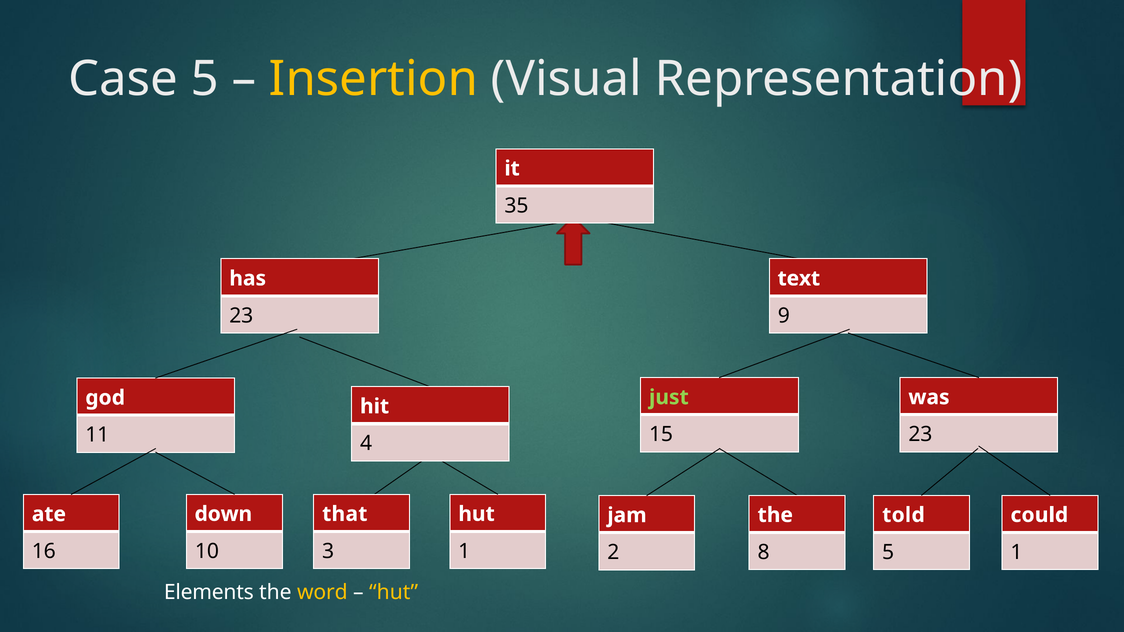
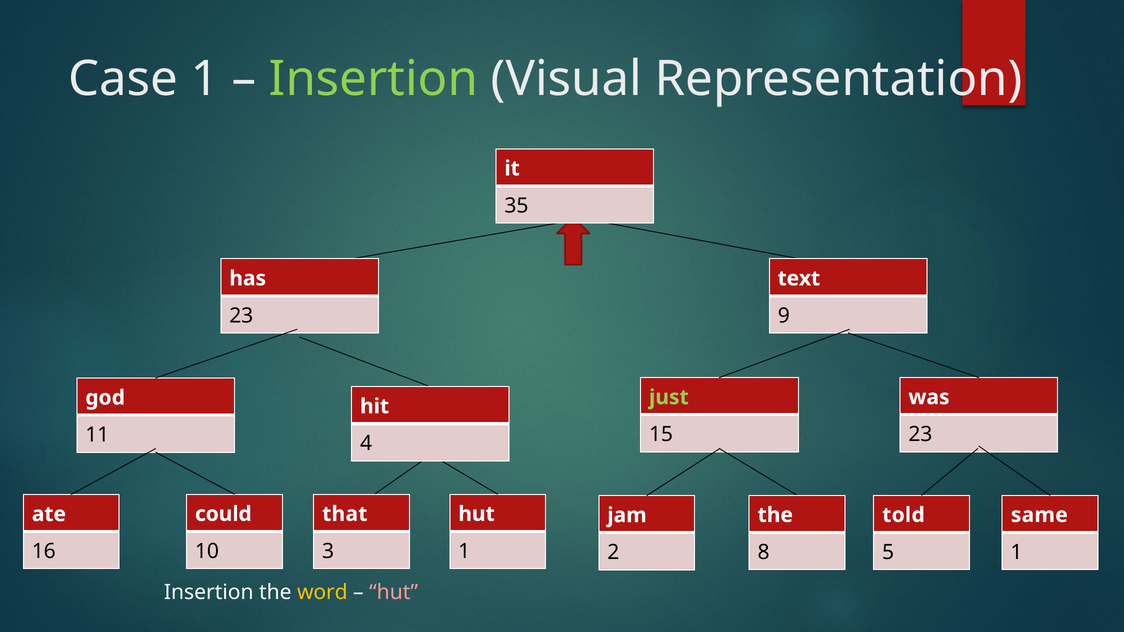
Case 5: 5 -> 1
Insertion at (373, 79) colour: yellow -> light green
down: down -> could
could: could -> same
Elements at (209, 593): Elements -> Insertion
hut at (394, 593) colour: yellow -> pink
